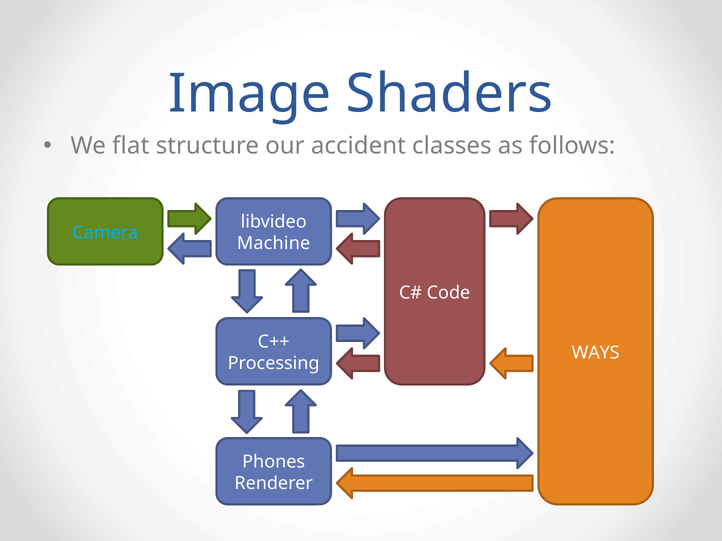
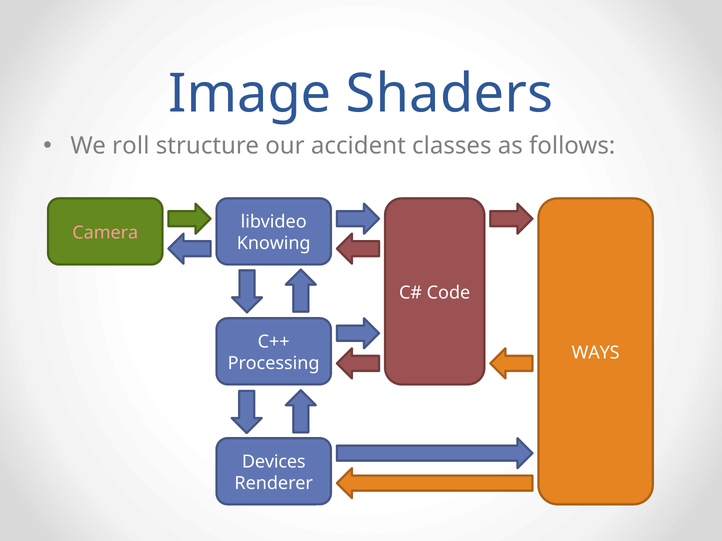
flat: flat -> roll
Camera colour: light blue -> pink
Machine: Machine -> Knowing
Phones: Phones -> Devices
